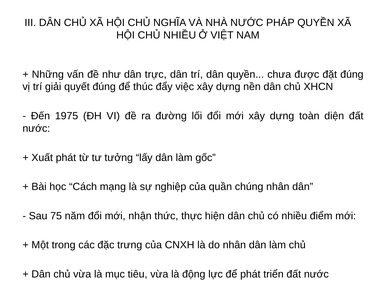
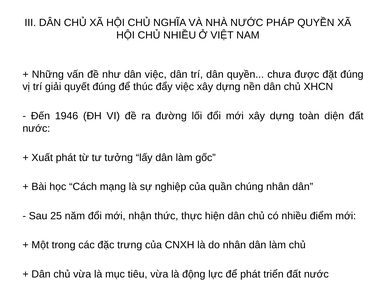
dân trực: trực -> việc
1975: 1975 -> 1946
75: 75 -> 25
